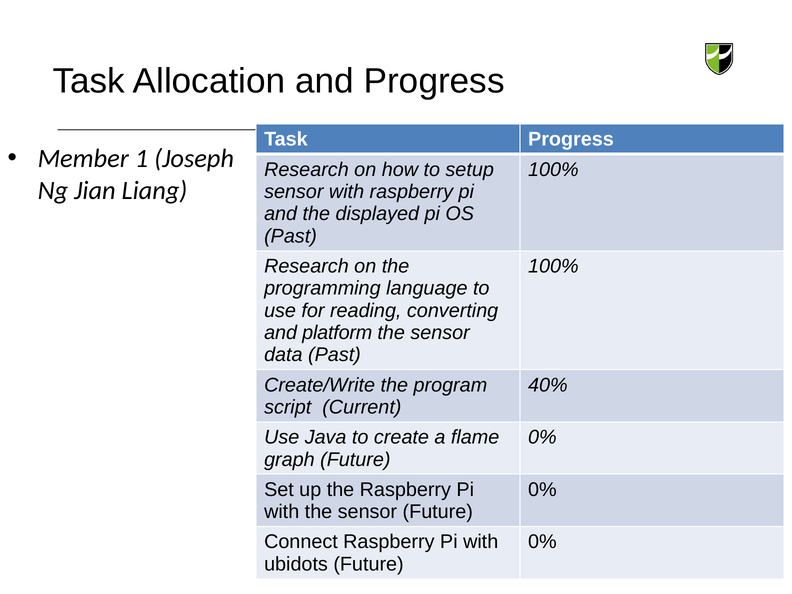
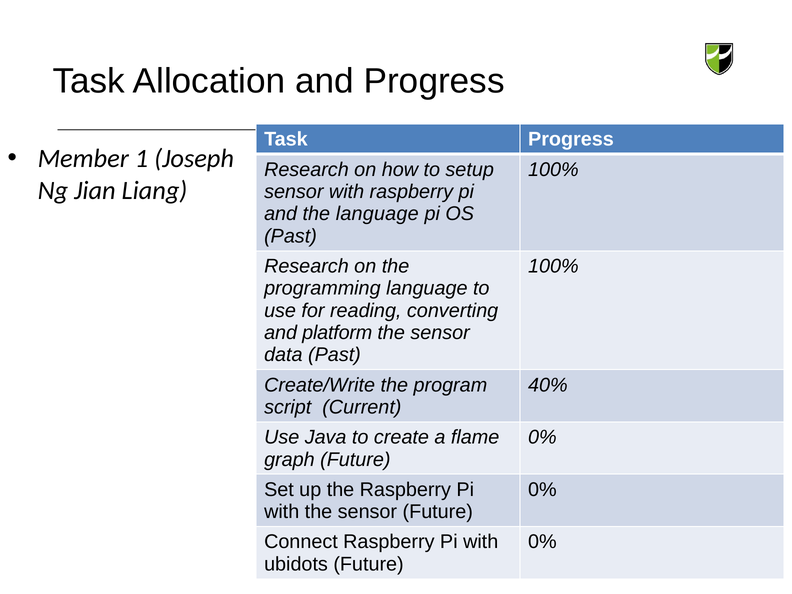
the displayed: displayed -> language
